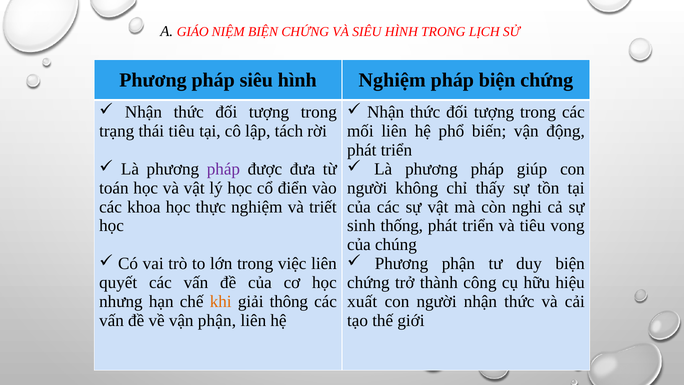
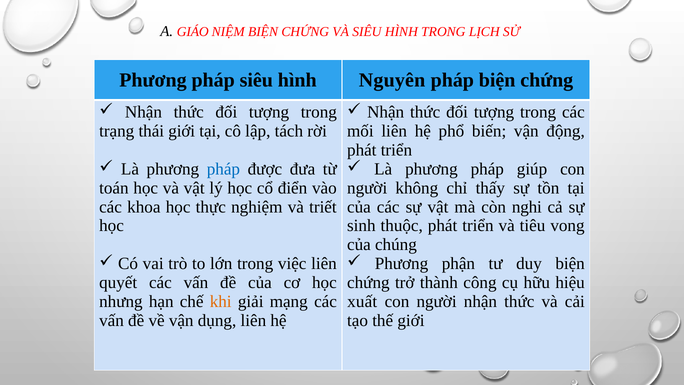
hình Nghiệm: Nghiệm -> Nguyên
thái tiêu: tiêu -> giới
pháp at (223, 169) colour: purple -> blue
thống: thống -> thuộc
thông: thông -> mạng
vận phận: phận -> dụng
